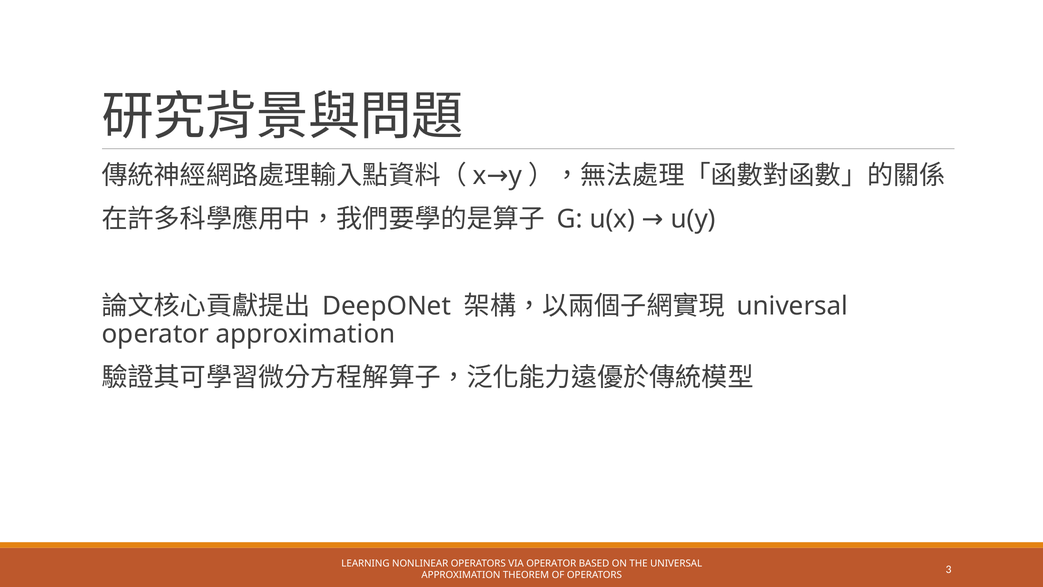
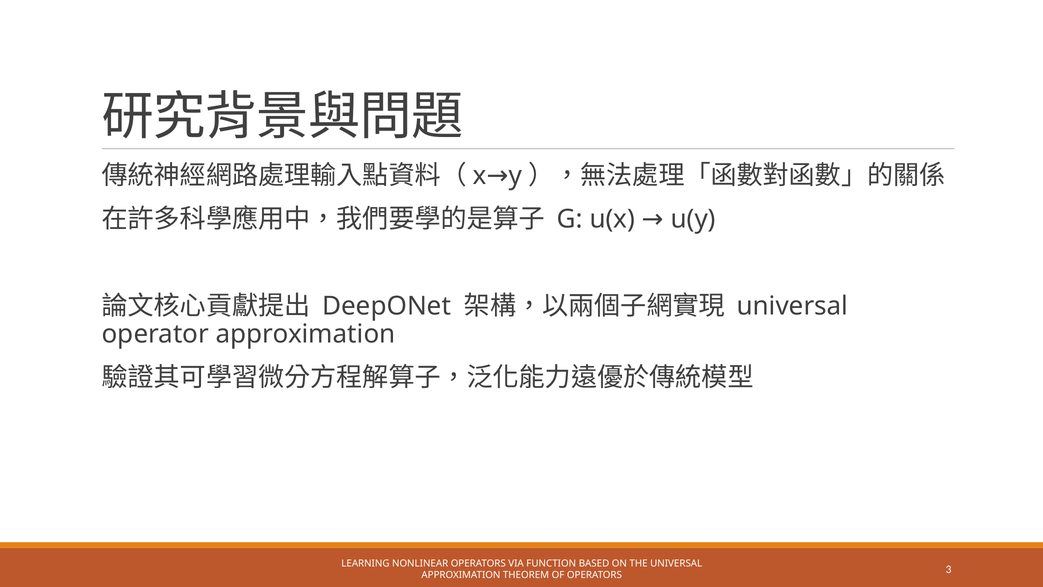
VIA OPERATOR: OPERATOR -> FUNCTION
